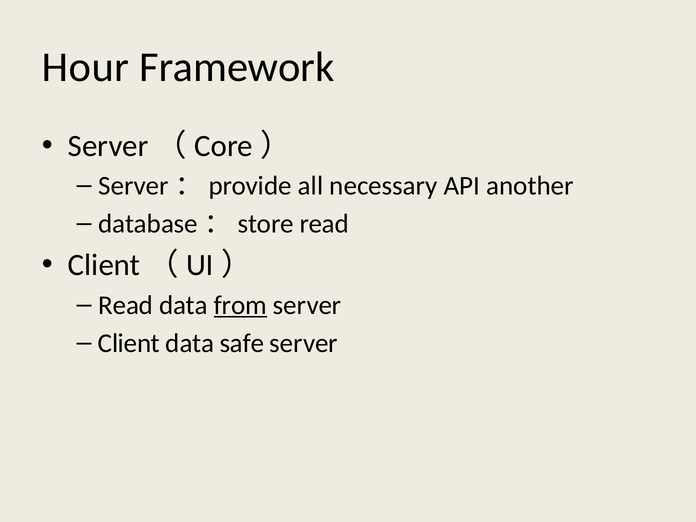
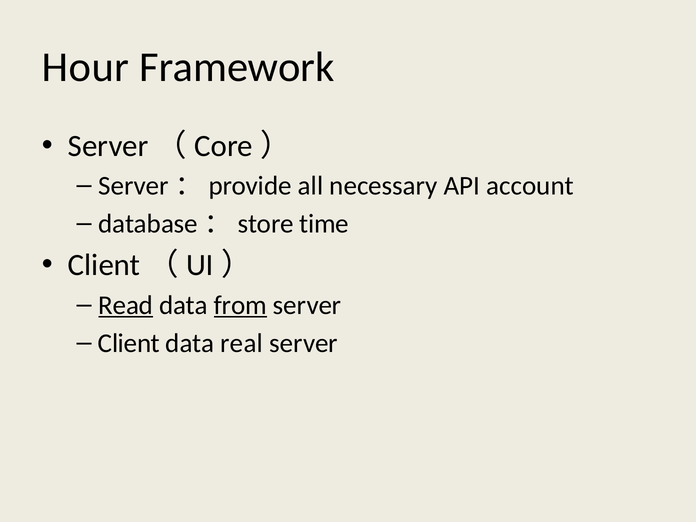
another: another -> account
database：store read: read -> time
Read at (126, 305) underline: none -> present
safe: safe -> real
